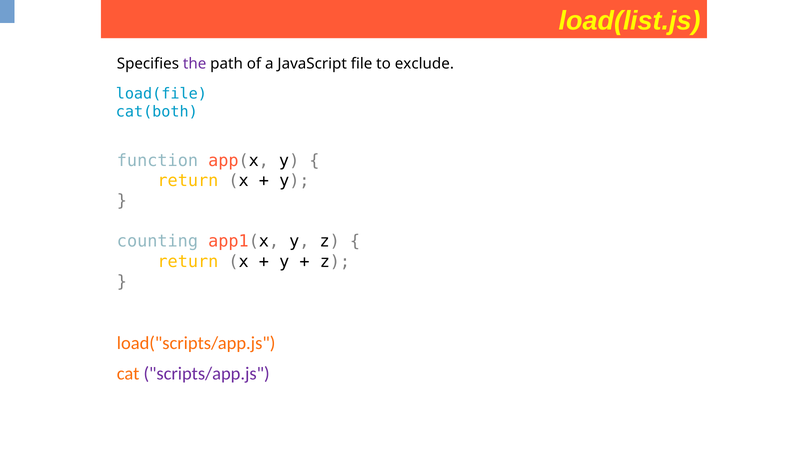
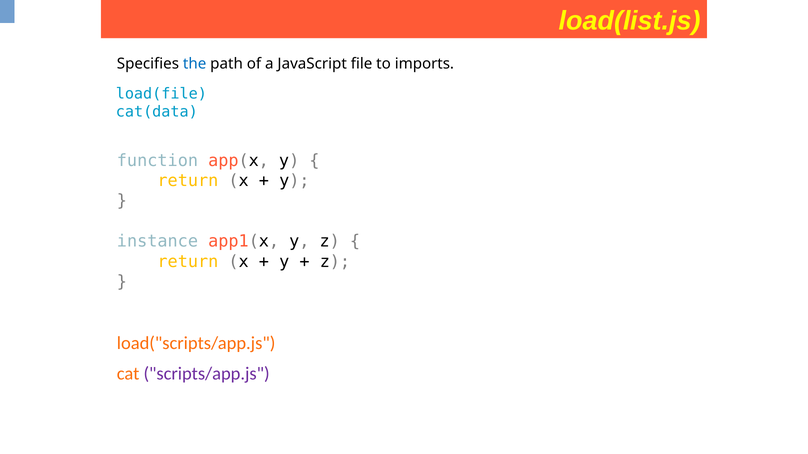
the colour: purple -> blue
exclude: exclude -> imports
cat(both: cat(both -> cat(data
counting: counting -> instance
